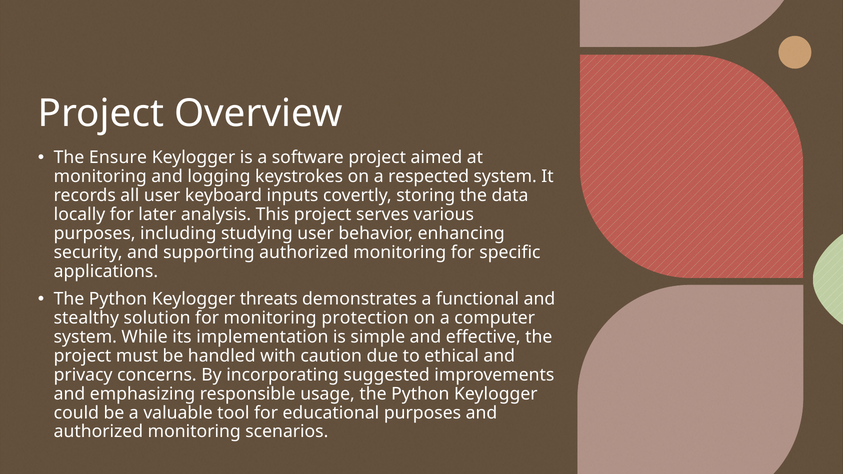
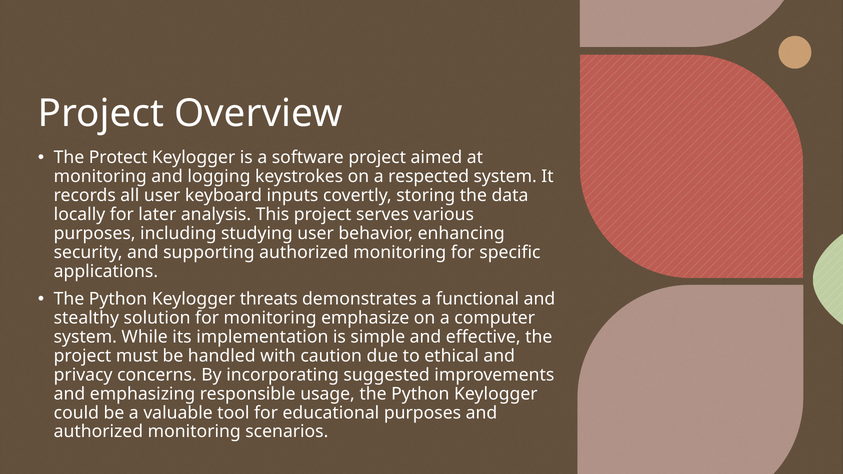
Ensure: Ensure -> Protect
protection: protection -> emphasize
